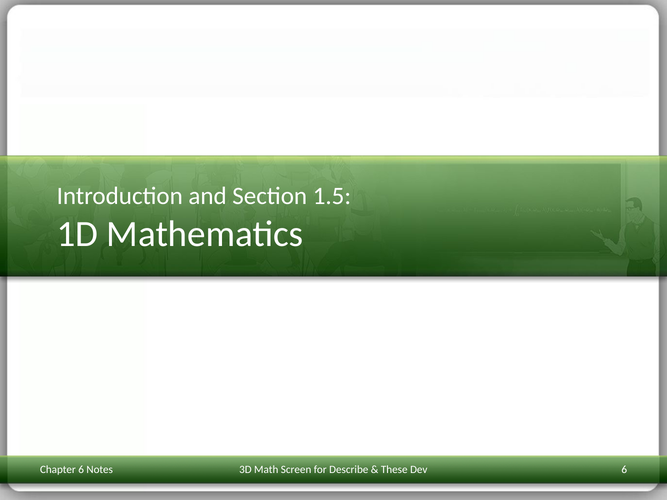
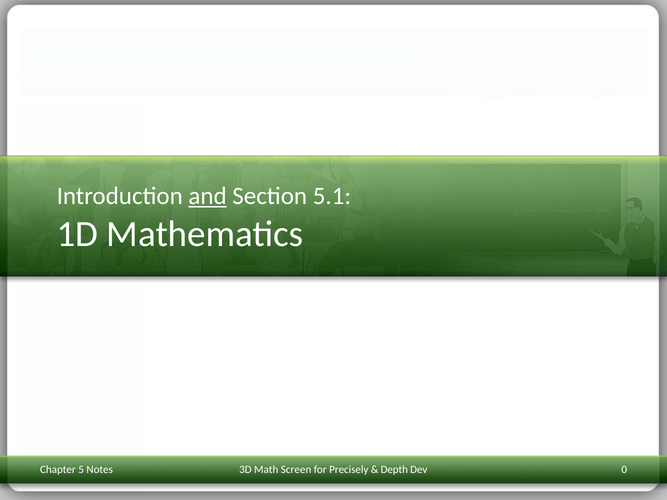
and underline: none -> present
1.5: 1.5 -> 5.1
Chapter 6: 6 -> 5
Describe: Describe -> Precisely
These: These -> Depth
Notes 6: 6 -> 0
